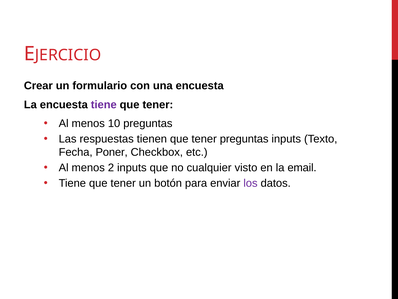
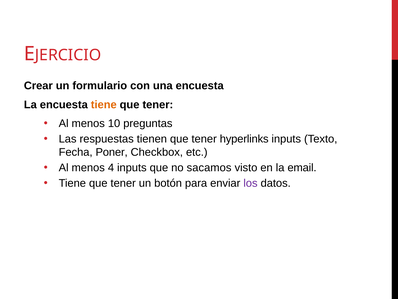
tiene at (104, 104) colour: purple -> orange
tener preguntas: preguntas -> hyperlinks
2: 2 -> 4
cualquier: cualquier -> sacamos
